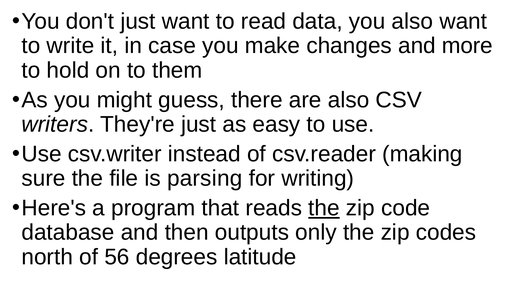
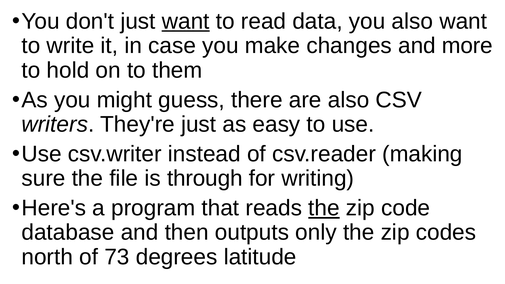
want at (186, 21) underline: none -> present
parsing: parsing -> through
56: 56 -> 73
